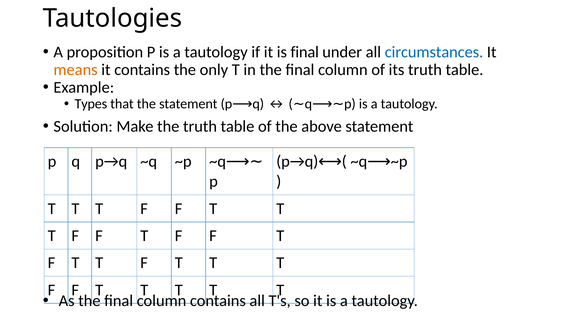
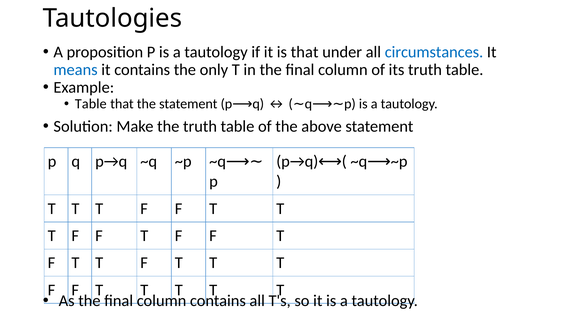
is final: final -> that
means colour: orange -> blue
Types at (91, 104): Types -> Table
